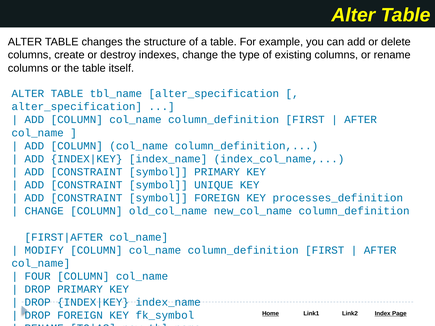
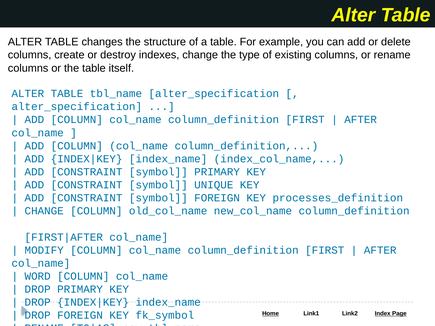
FOUR: FOUR -> WORD
